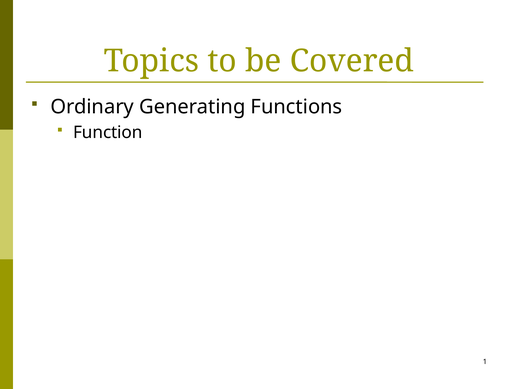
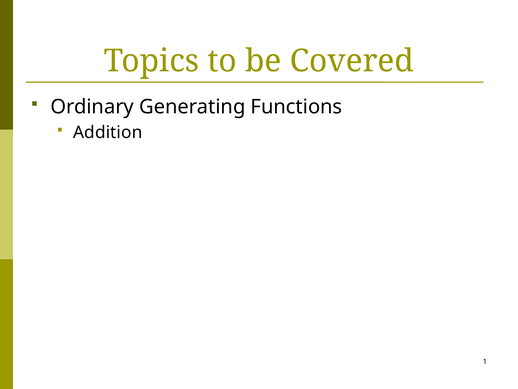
Function: Function -> Addition
